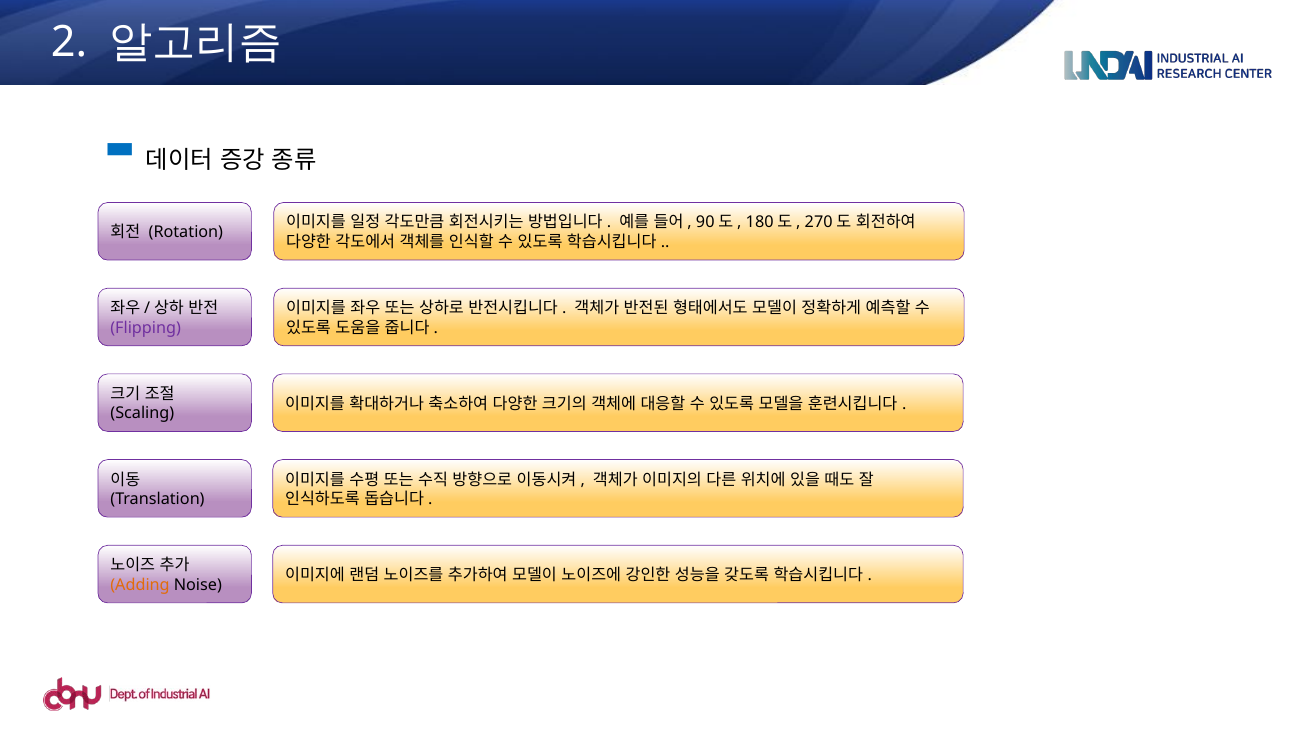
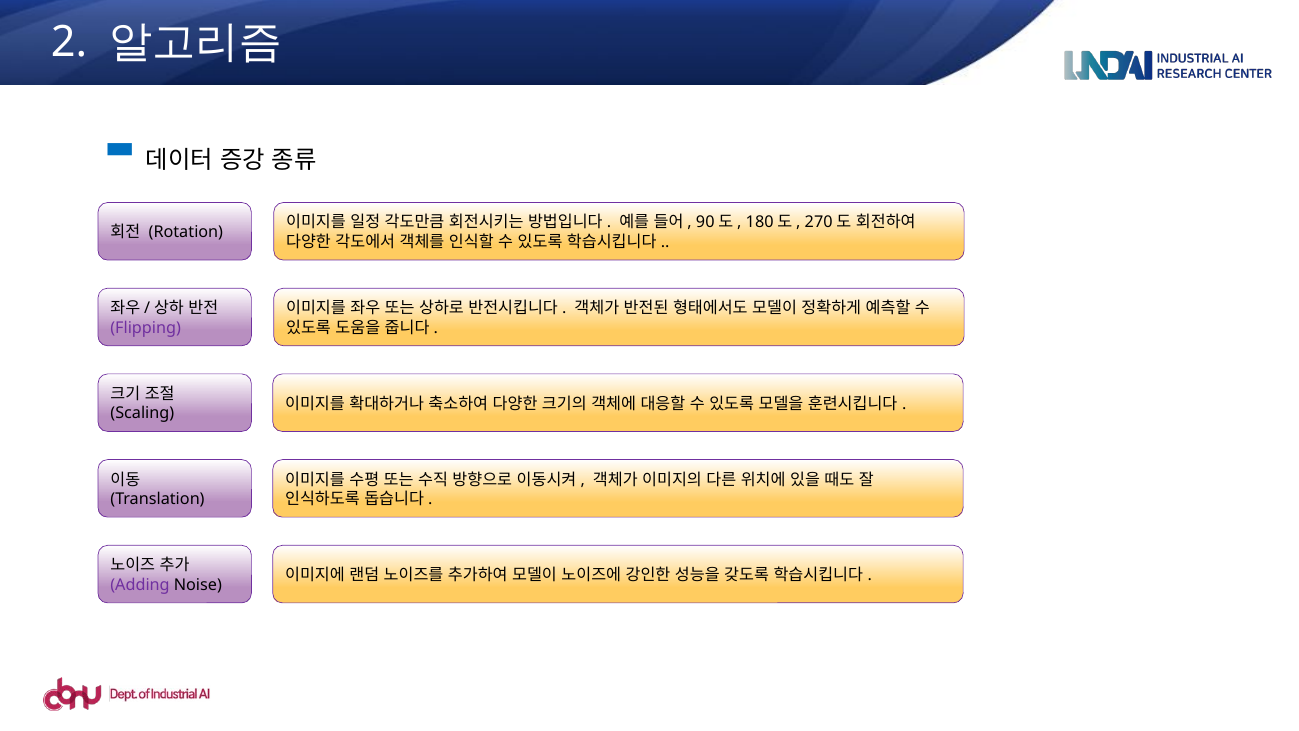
Adding colour: orange -> purple
